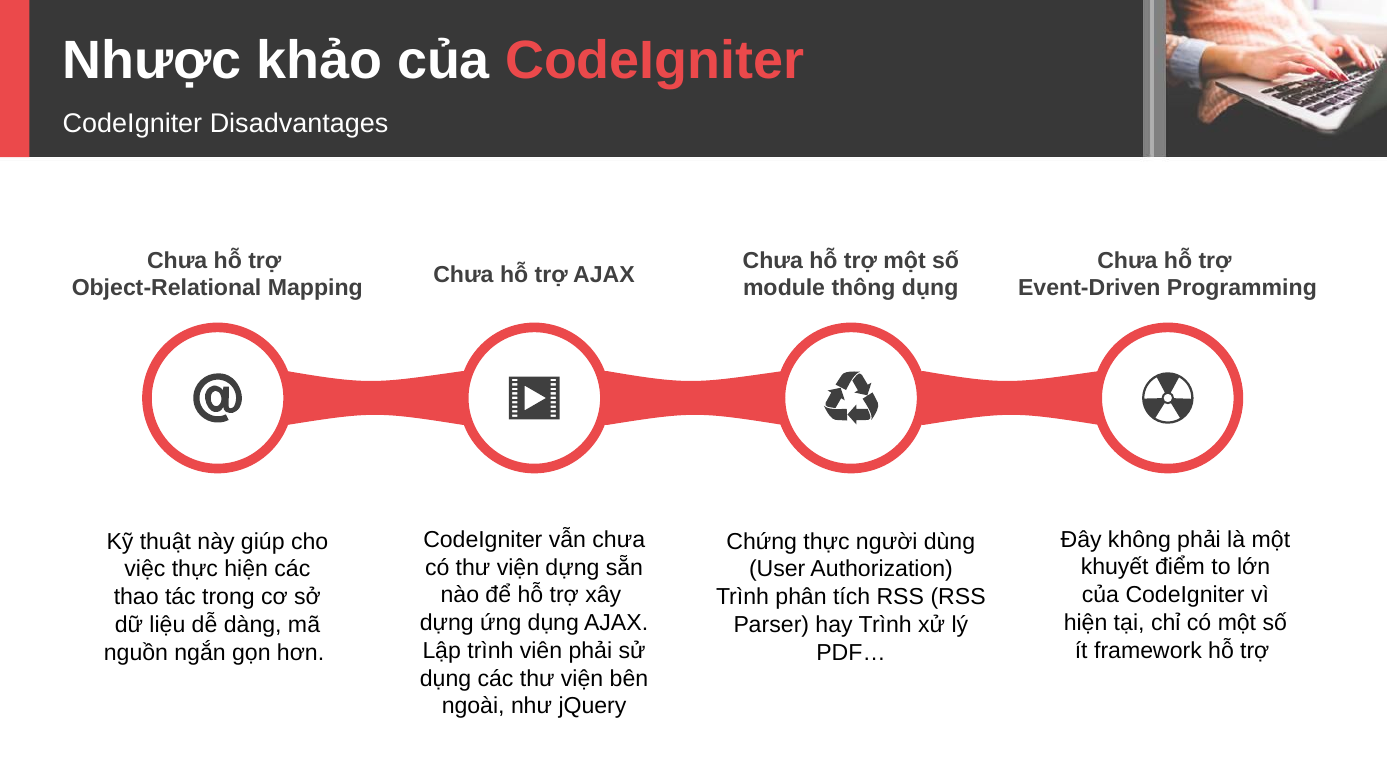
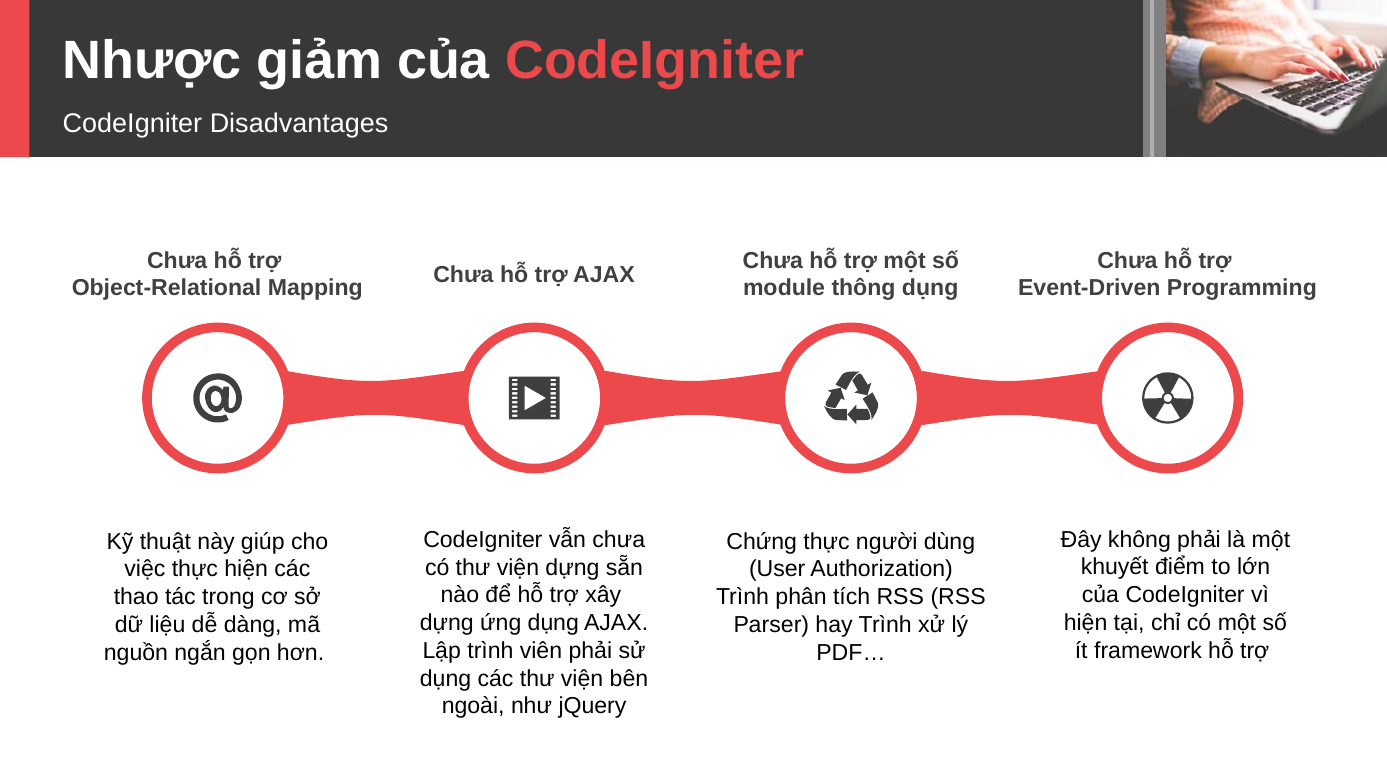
khảo: khảo -> giảm
